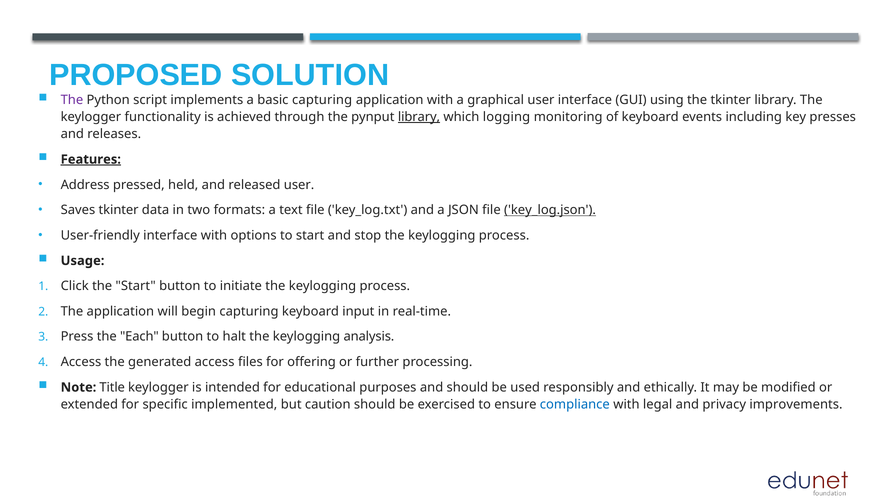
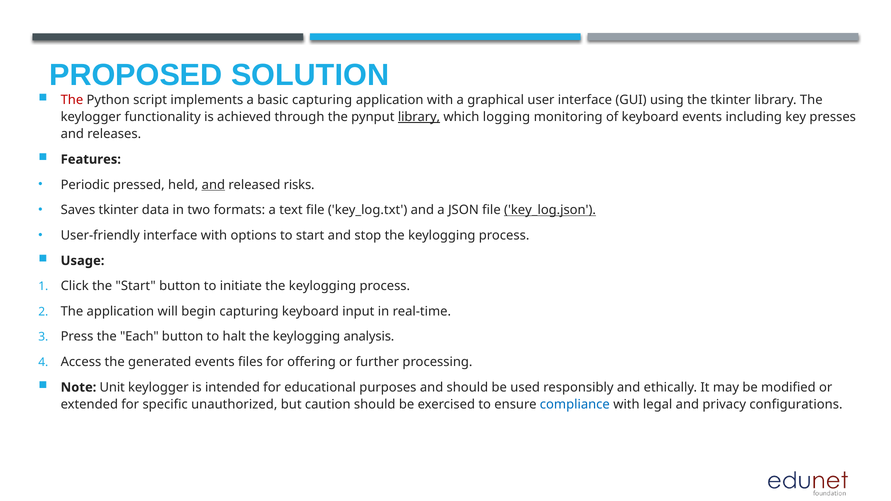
The at (72, 100) colour: purple -> red
Features underline: present -> none
Address: Address -> Periodic
and at (213, 185) underline: none -> present
released user: user -> risks
generated access: access -> events
Title: Title -> Unit
implemented: implemented -> unauthorized
improvements: improvements -> configurations
